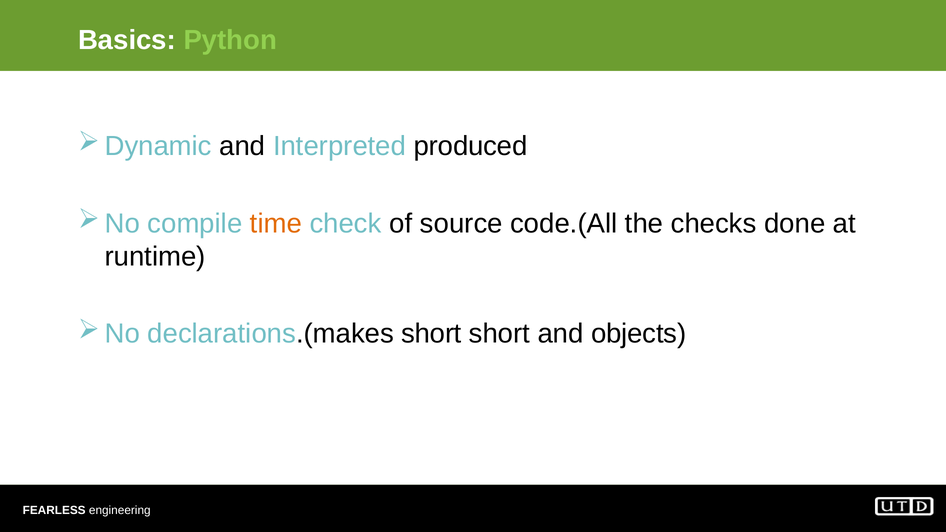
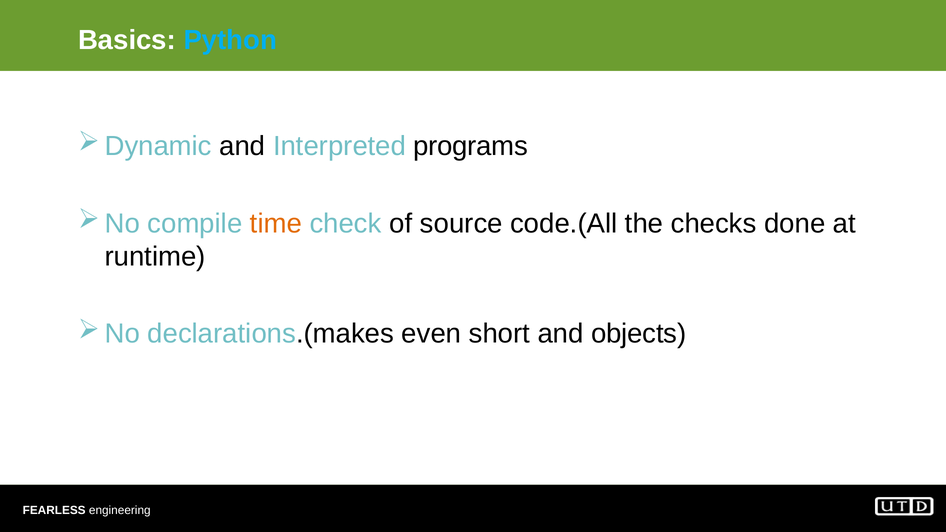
Python colour: light green -> light blue
produced: produced -> programs
declarations.(makes short: short -> even
